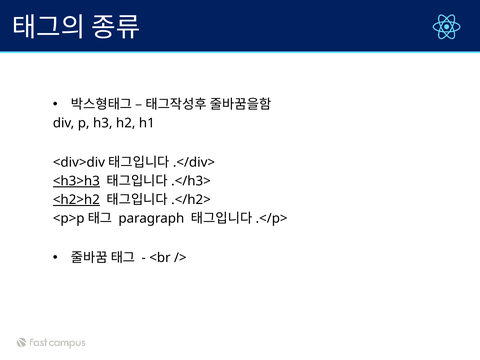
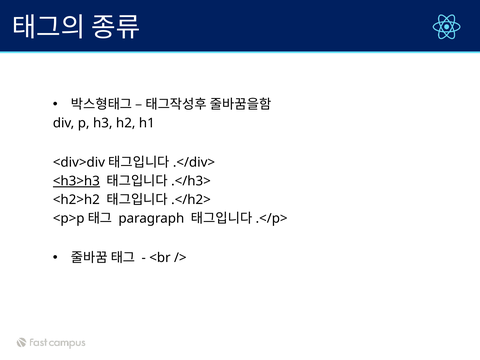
<h2>h2 underline: present -> none
